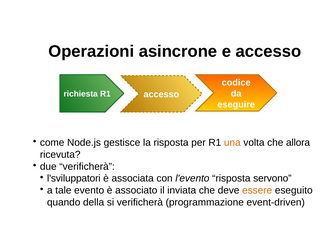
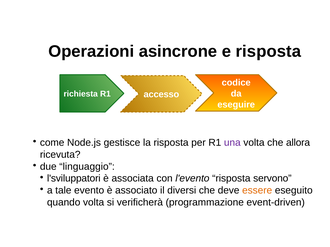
e accesso: accesso -> risposta
una colour: orange -> purple
due verificherà: verificherà -> linguaggio
inviata: inviata -> diversi
quando della: della -> volta
